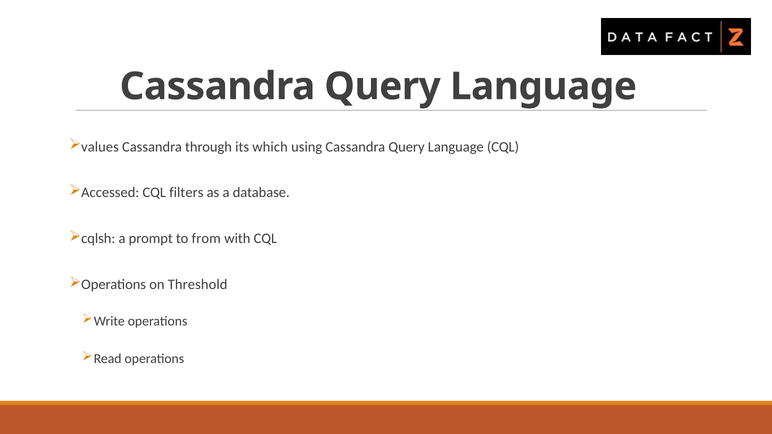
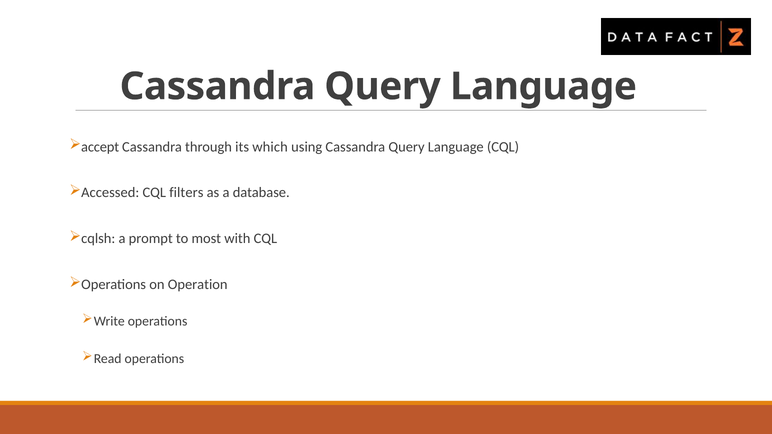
values: values -> accept
from: from -> most
Threshold: Threshold -> Operation
